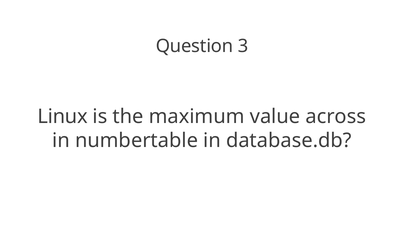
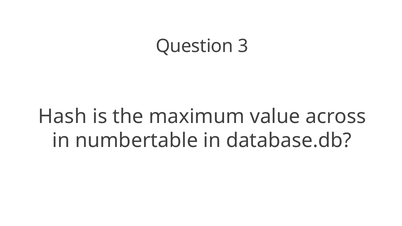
Linux: Linux -> Hash
